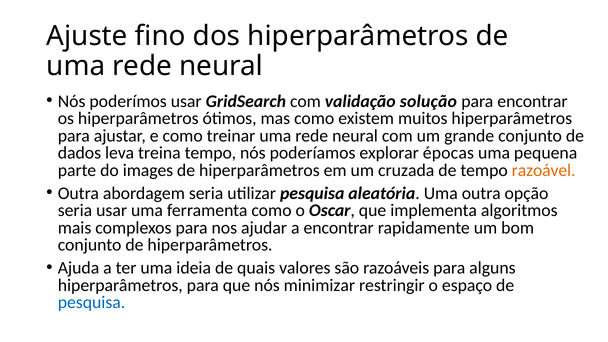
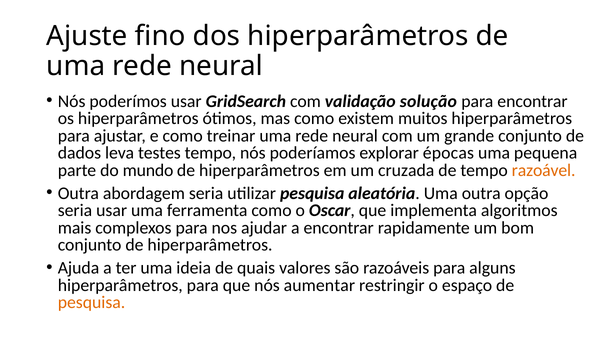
treina: treina -> testes
images: images -> mundo
minimizar: minimizar -> aumentar
pesquisa at (92, 302) colour: blue -> orange
